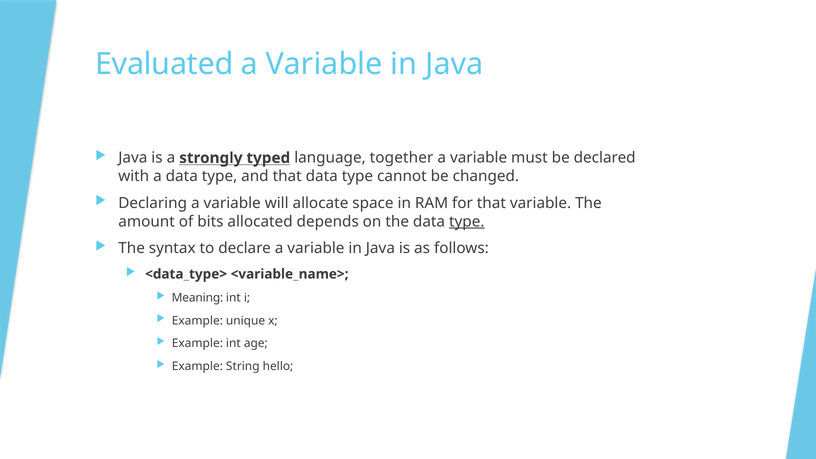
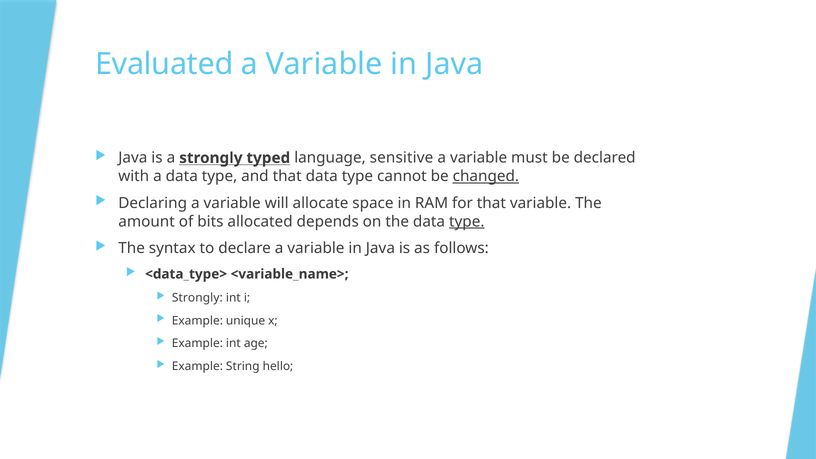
together: together -> sensitive
changed underline: none -> present
Meaning at (197, 298): Meaning -> Strongly
